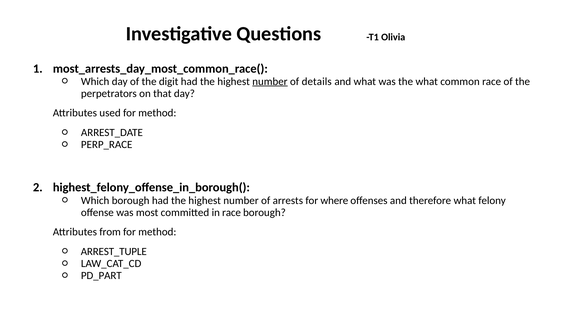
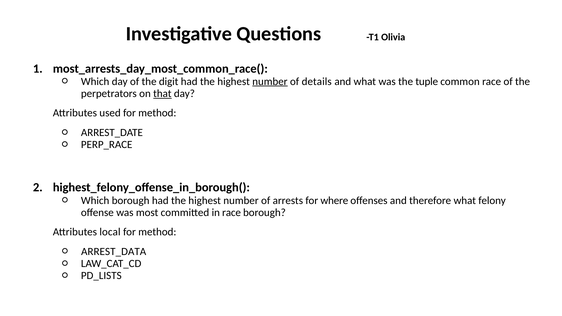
the what: what -> tuple
that underline: none -> present
from: from -> local
ARREST_TUPLE: ARREST_TUPLE -> ARREST_DATA
PD_PART: PD_PART -> PD_LISTS
